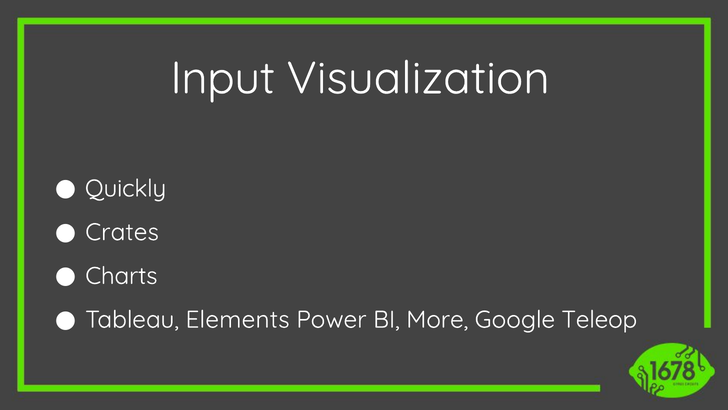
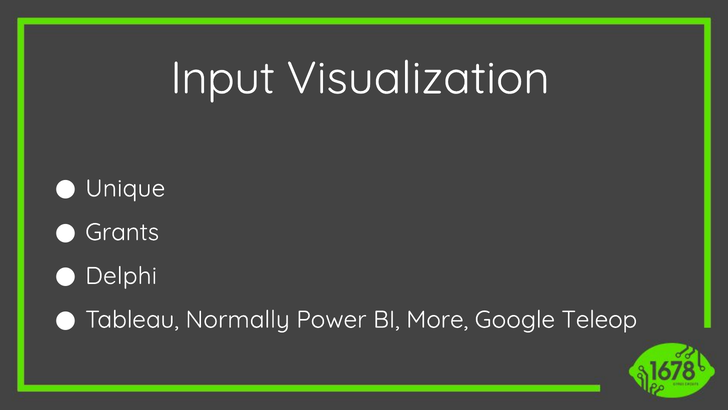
Quickly: Quickly -> Unique
Crates: Crates -> Grants
Charts: Charts -> Delphi
Elements: Elements -> Normally
